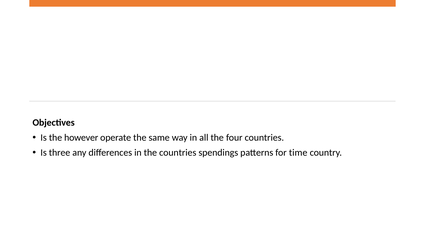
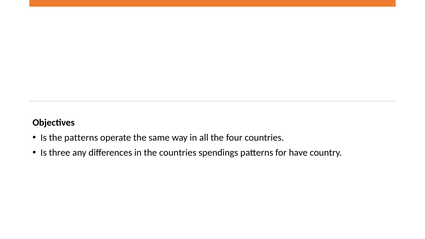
the however: however -> patterns
time: time -> have
